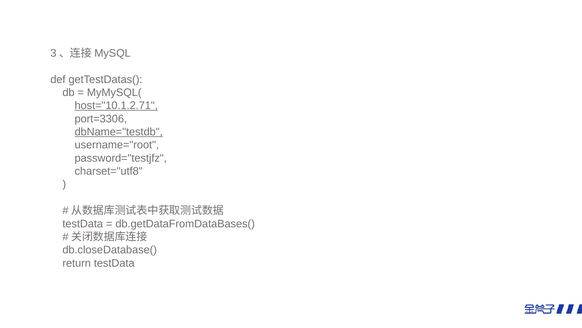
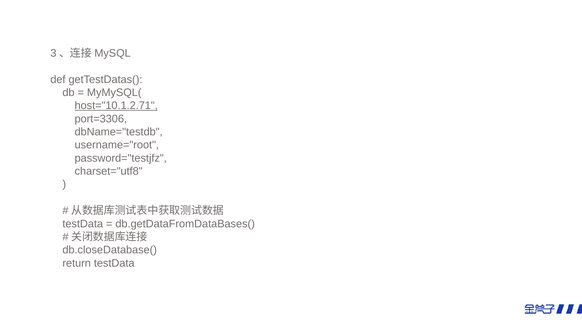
dbName="testdb underline: present -> none
